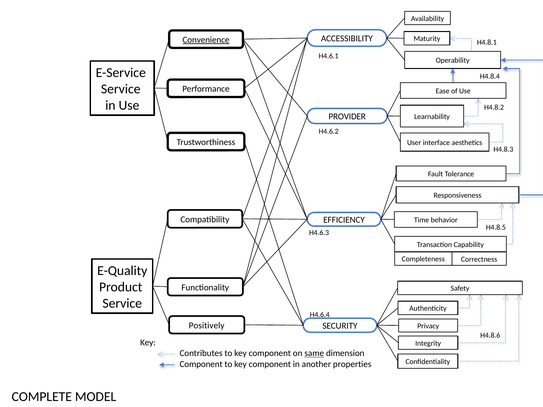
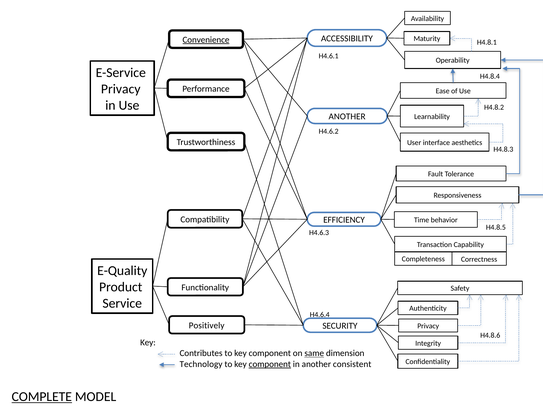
Service at (121, 89): Service -> Privacy
PROVIDER at (347, 117): PROVIDER -> ANOTHER
Component at (201, 364): Component -> Technology
component at (270, 364) underline: none -> present
properties: properties -> consistent
COMPLETE underline: none -> present
